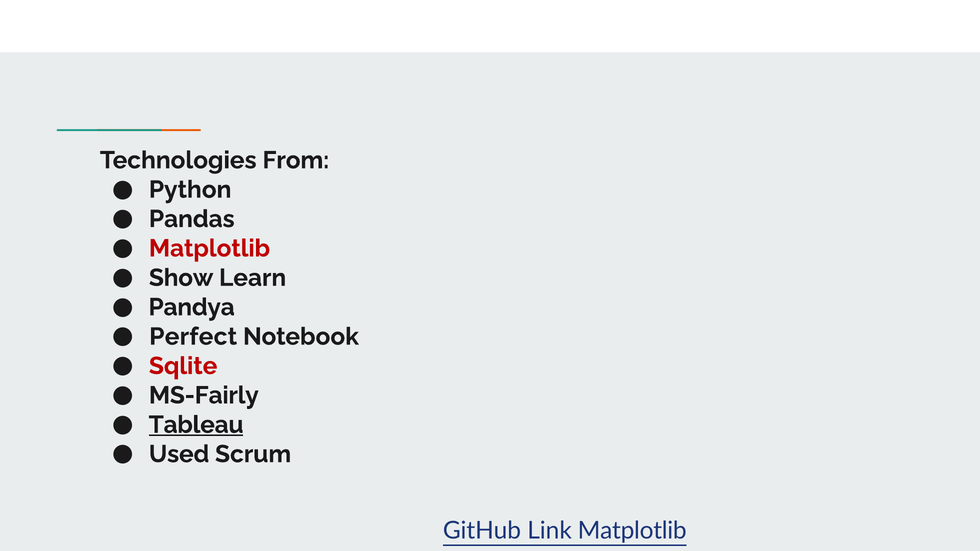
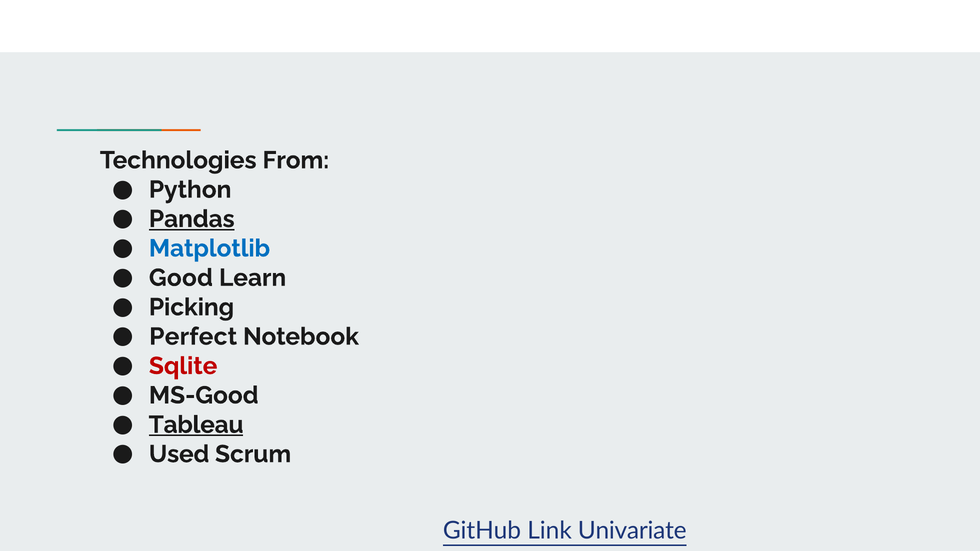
Pandas underline: none -> present
Matplotlib at (210, 249) colour: red -> blue
Show: Show -> Good
Pandya: Pandya -> Picking
MS-Fairly: MS-Fairly -> MS-Good
Link Matplotlib: Matplotlib -> Univariate
